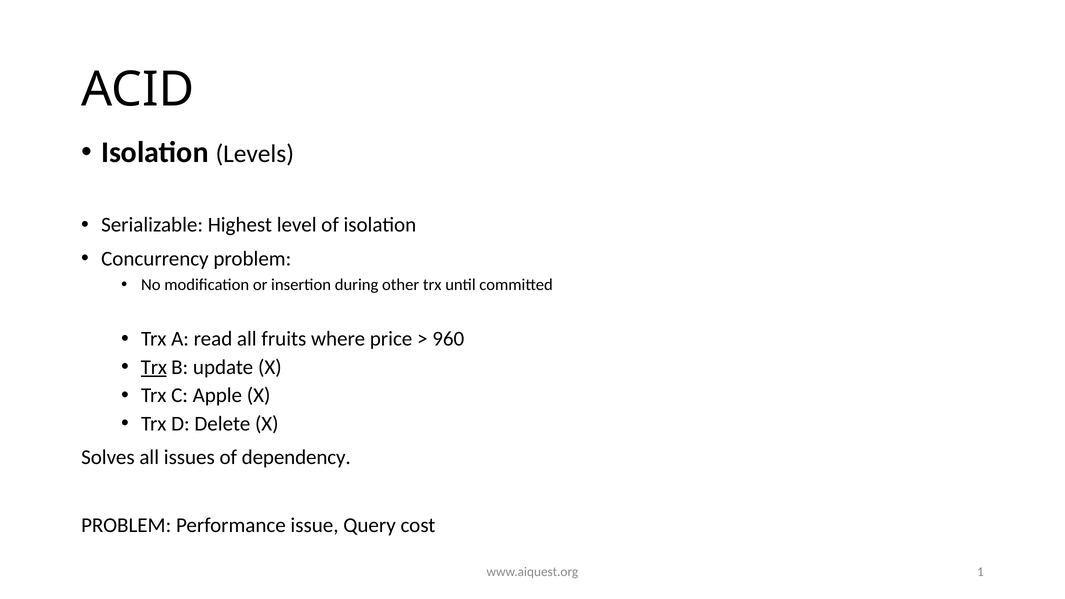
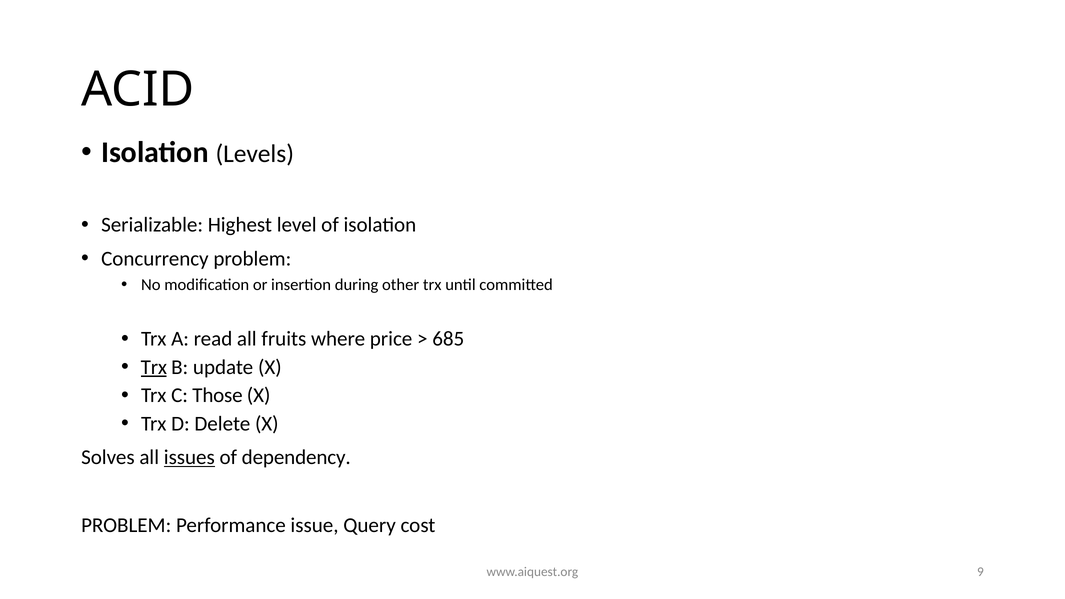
960: 960 -> 685
Apple: Apple -> Those
issues underline: none -> present
1: 1 -> 9
